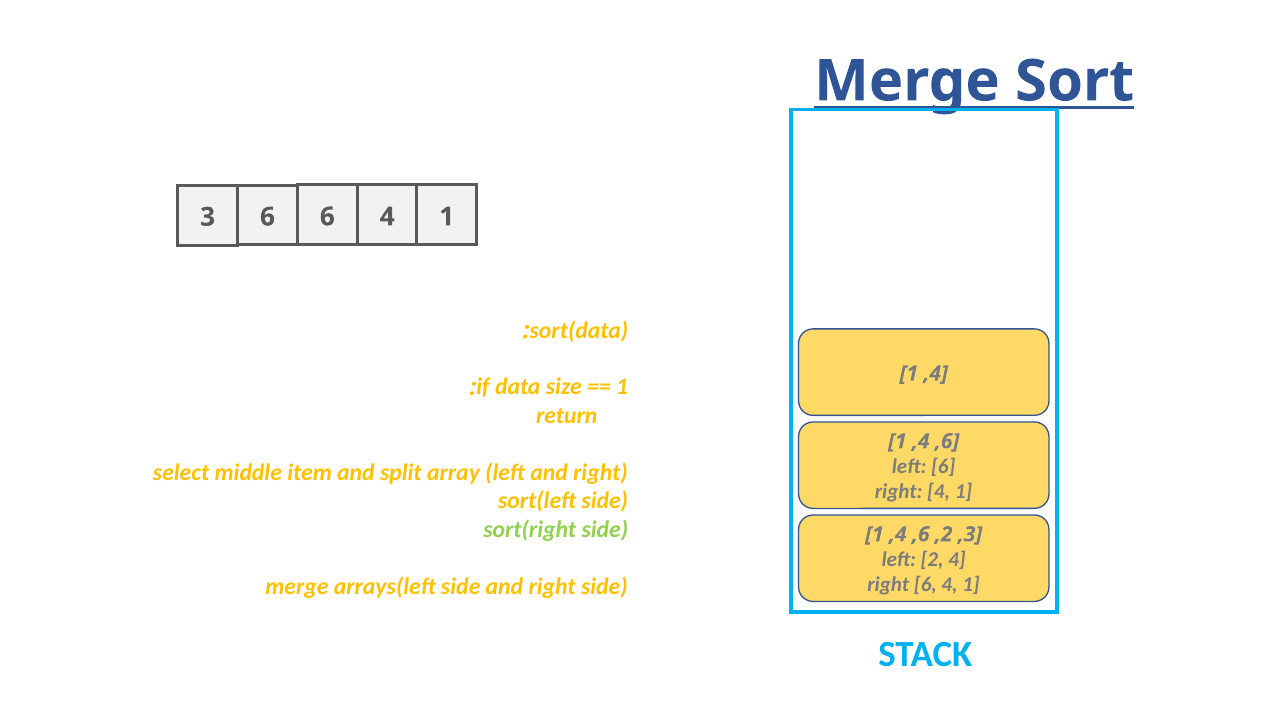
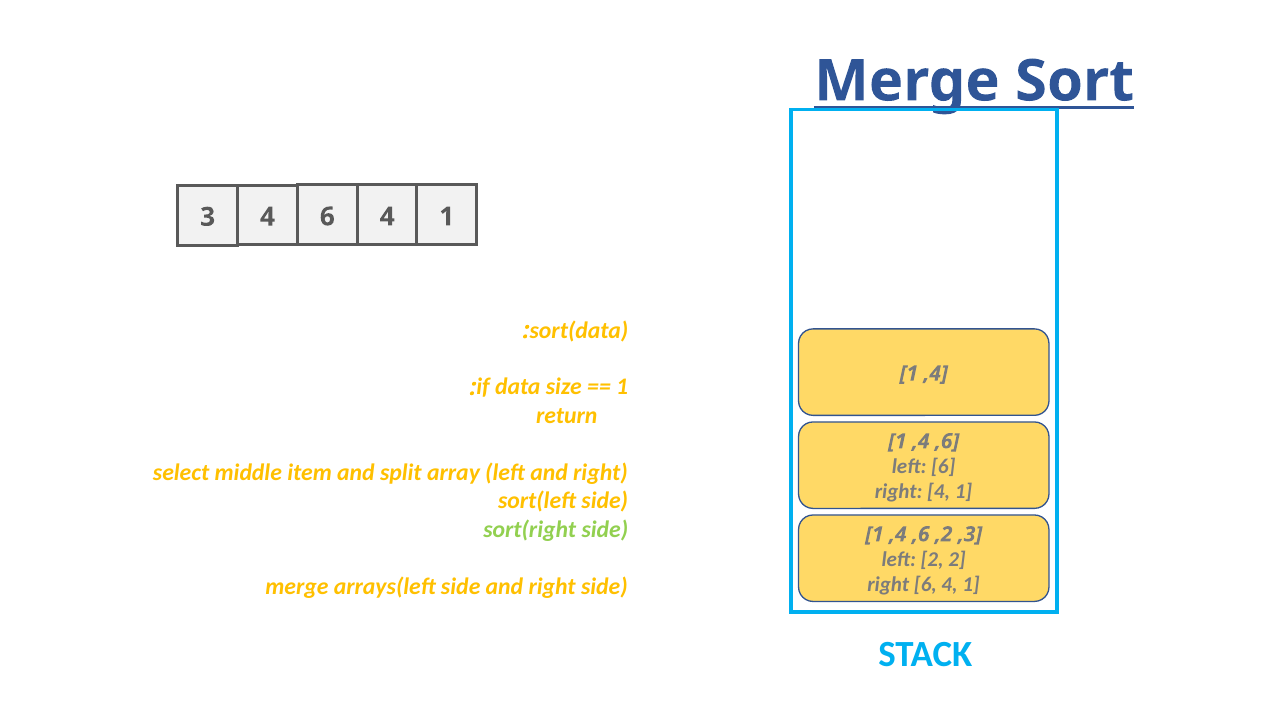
3 6: 6 -> 4
2 4: 4 -> 2
